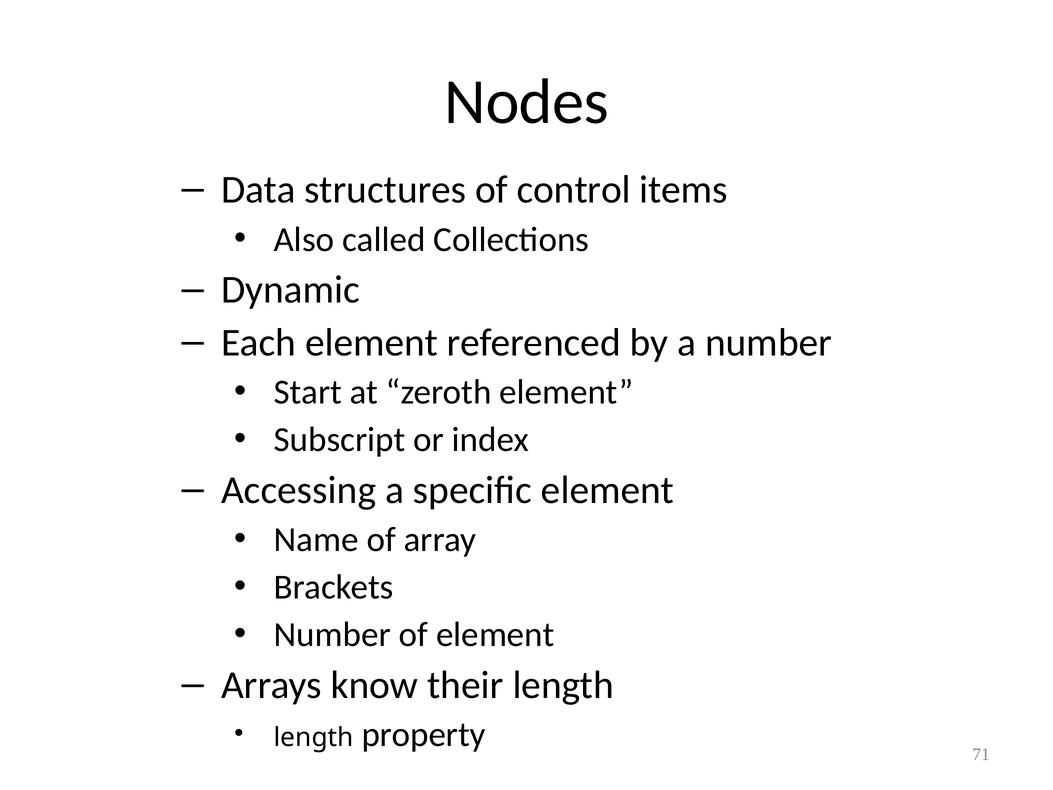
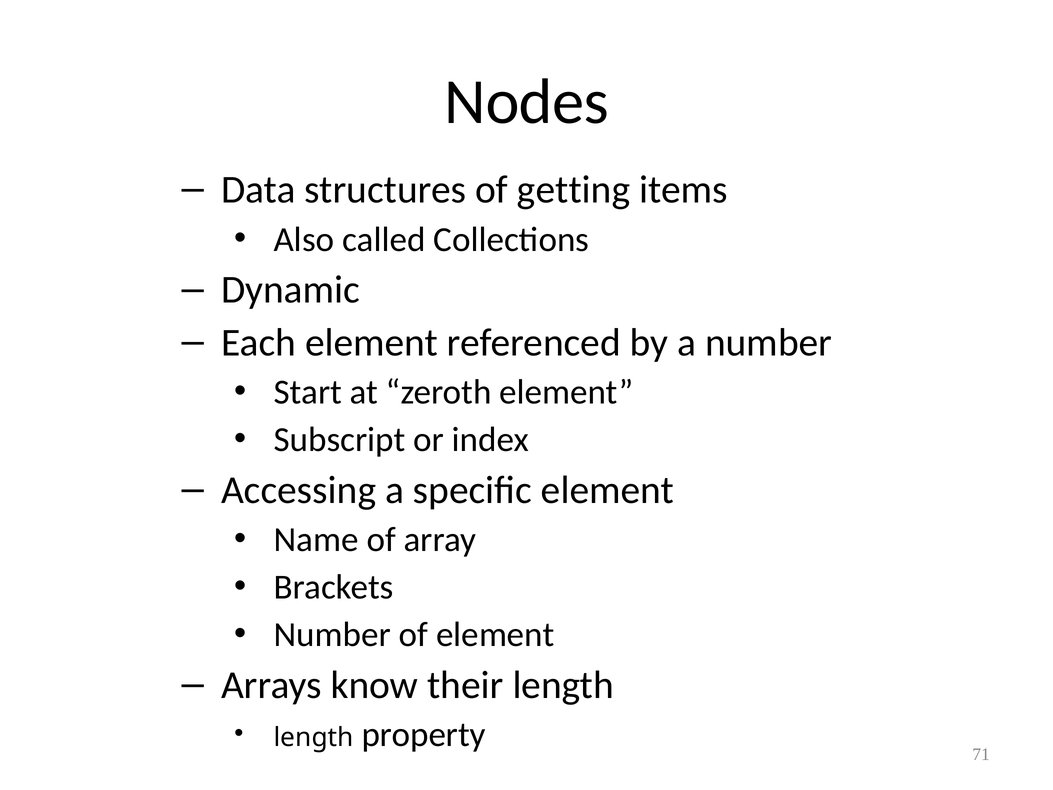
control: control -> getting
